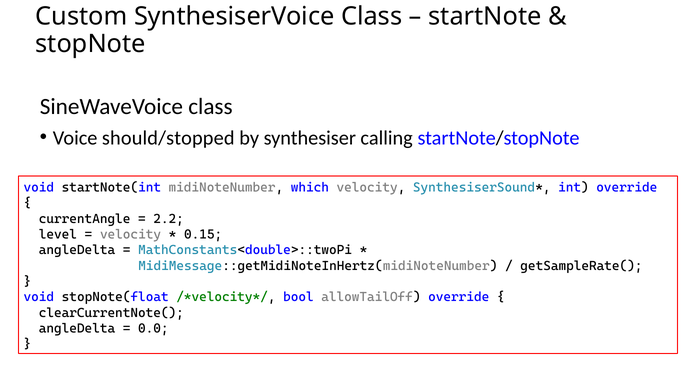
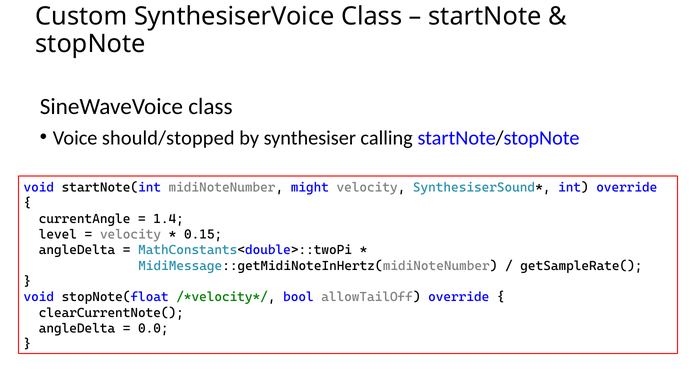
which: which -> might
2.2: 2.2 -> 1.4
